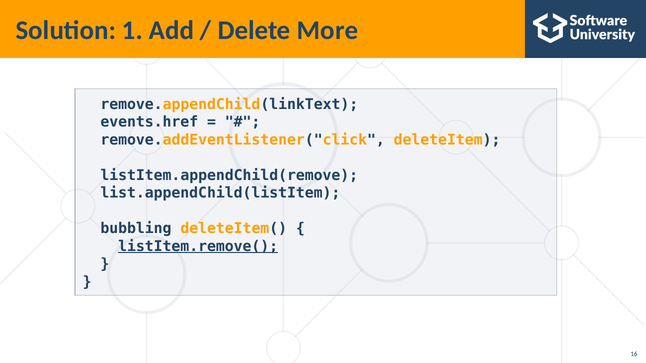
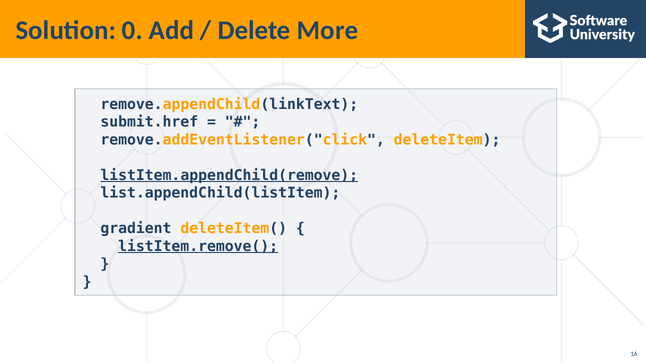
1: 1 -> 0
events.href: events.href -> submit.href
listItem.appendChild(remove underline: none -> present
bubbling: bubbling -> gradient
